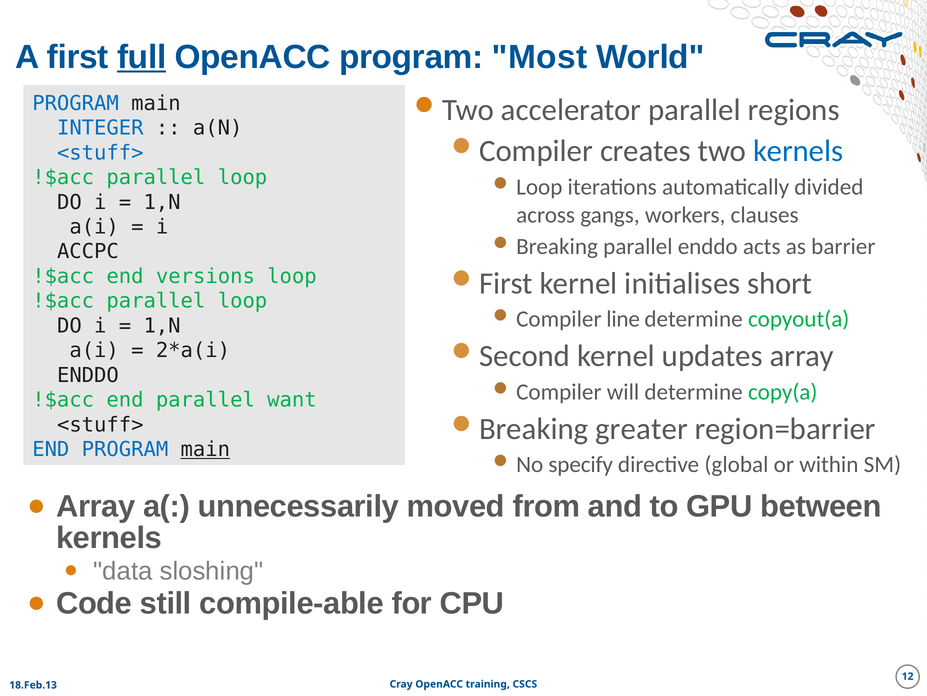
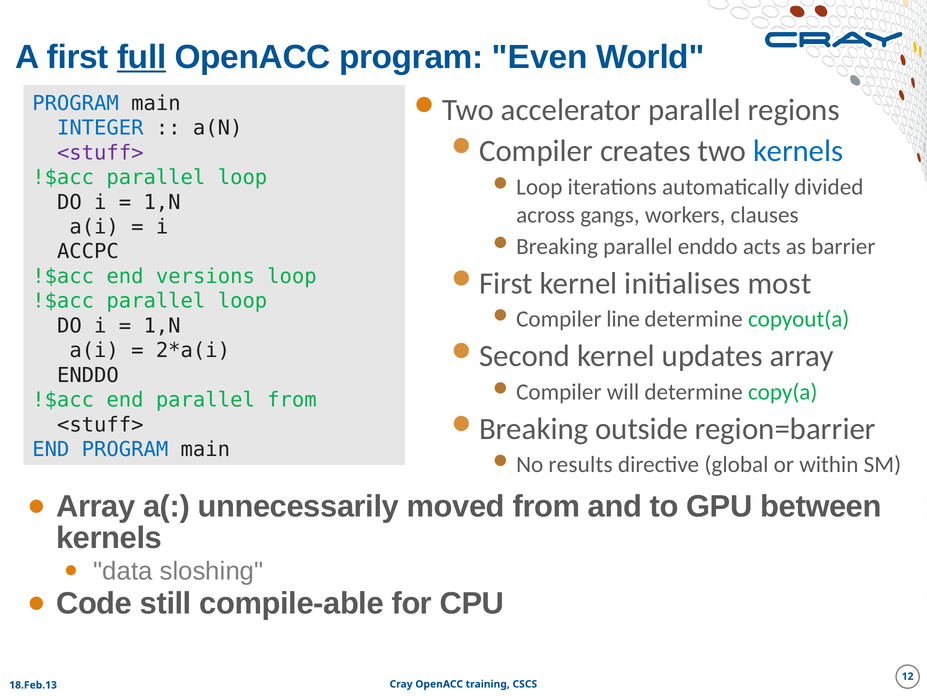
Most: Most -> Even
<stuff> at (100, 153) colour: blue -> purple
short: short -> most
parallel want: want -> from
greater: greater -> outside
main at (205, 449) underline: present -> none
specify: specify -> results
